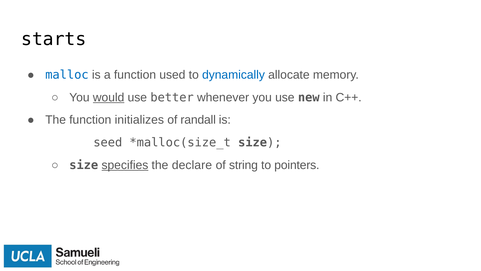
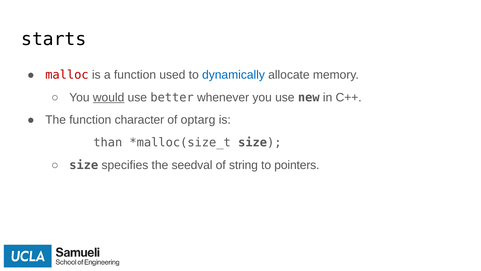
malloc colour: blue -> red
initializes: initializes -> character
randall: randall -> optarg
seed: seed -> than
specifies underline: present -> none
declare: declare -> seedval
